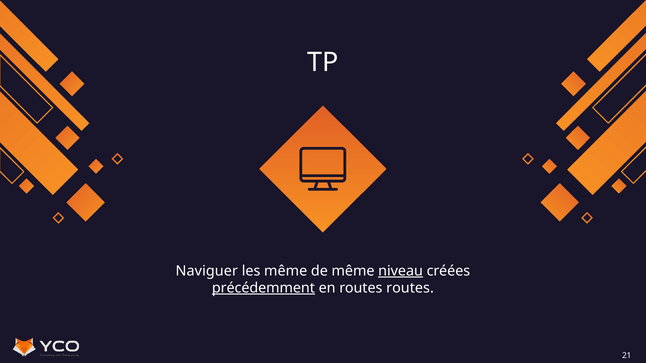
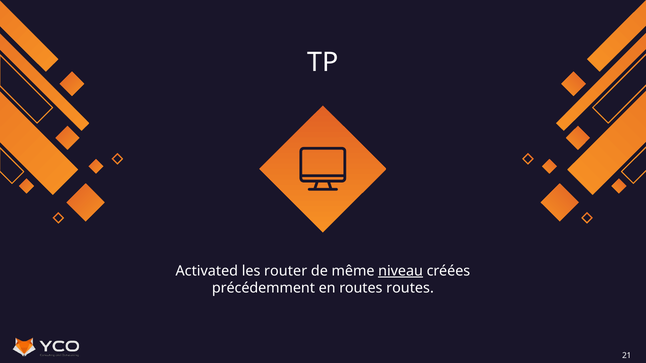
Naviguer: Naviguer -> Activated
les même: même -> router
précédemment underline: present -> none
